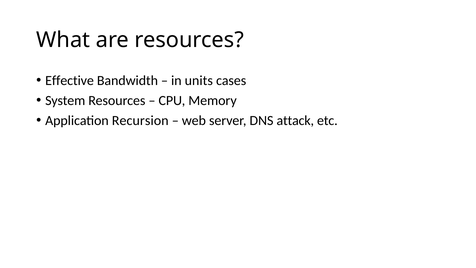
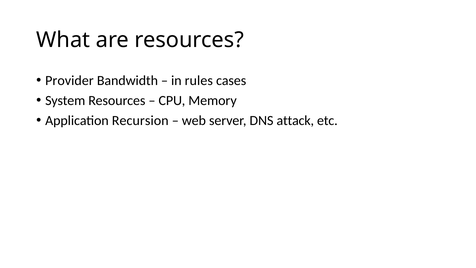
Effective: Effective -> Provider
units: units -> rules
